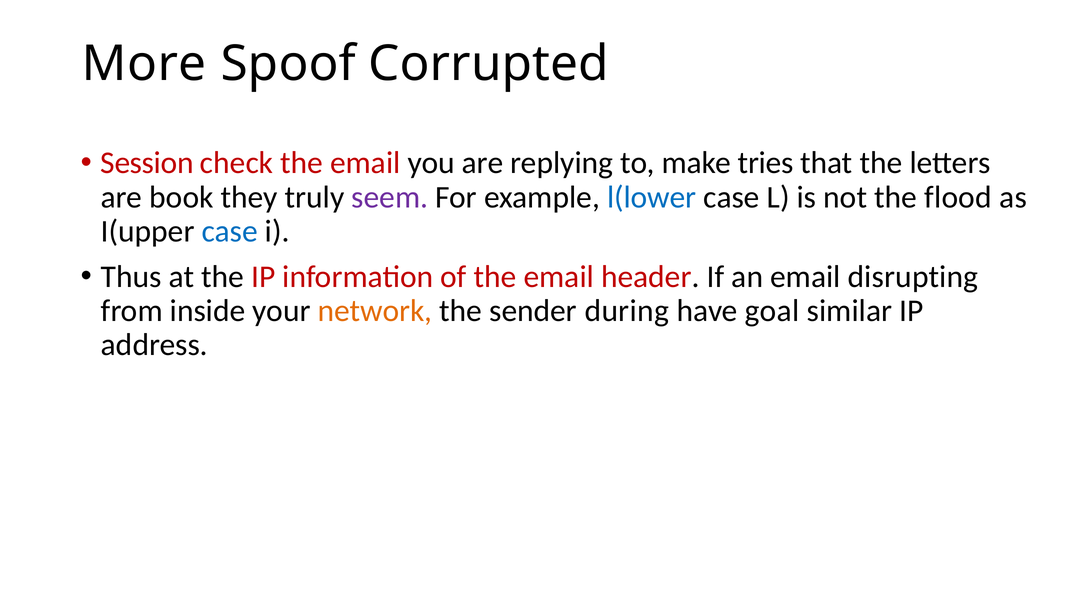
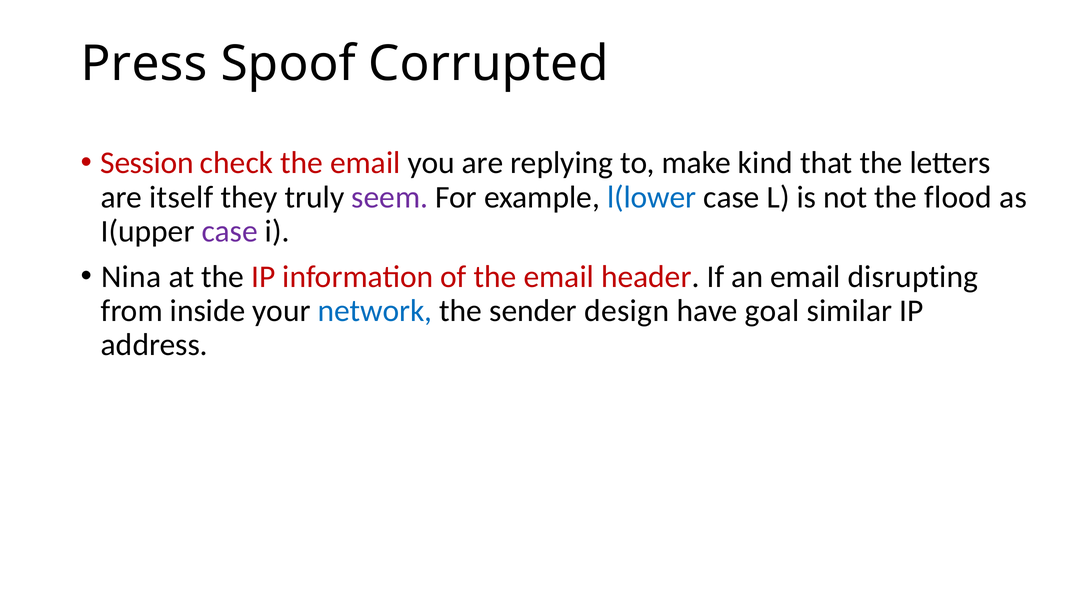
More: More -> Press
tries: tries -> kind
book: book -> itself
case at (230, 231) colour: blue -> purple
Thus: Thus -> Nina
network colour: orange -> blue
during: during -> design
